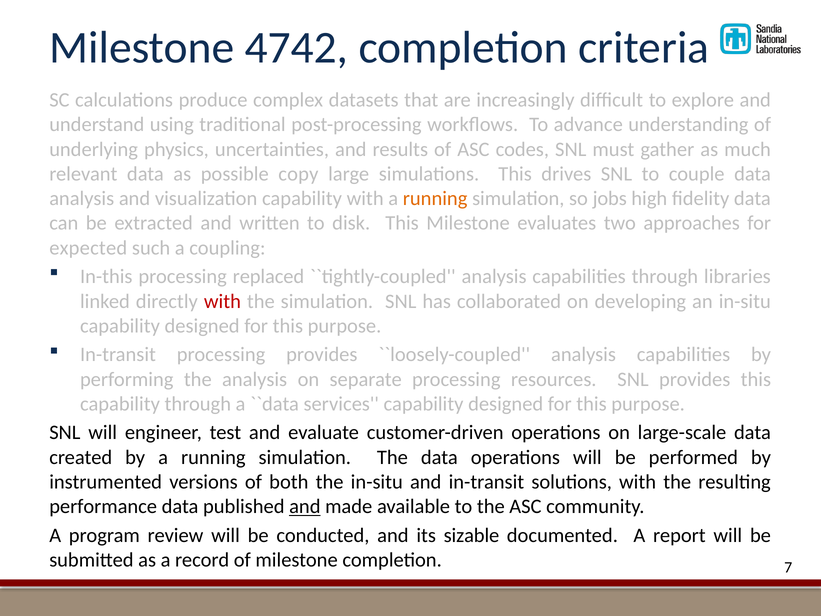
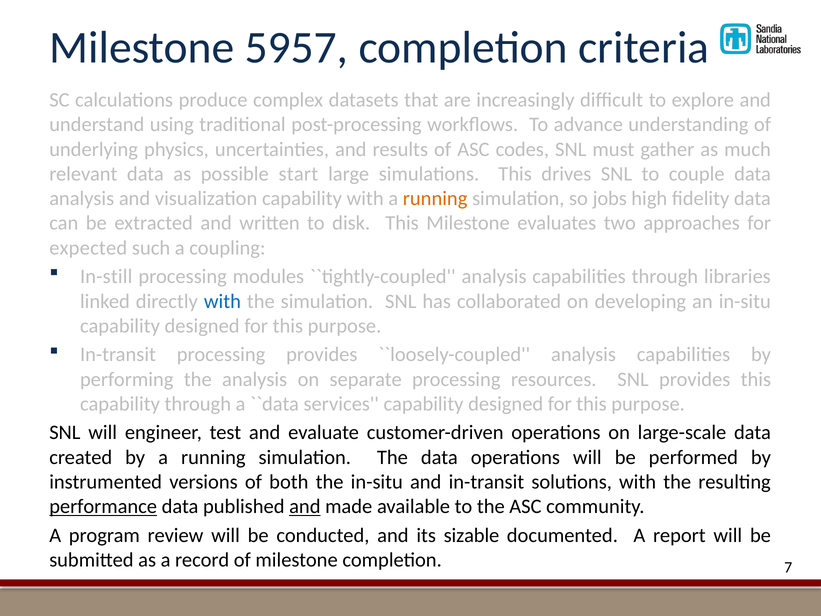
4742: 4742 -> 5957
copy: copy -> start
In-this: In-this -> In-still
replaced: replaced -> modules
with at (222, 301) colour: red -> blue
performance underline: none -> present
